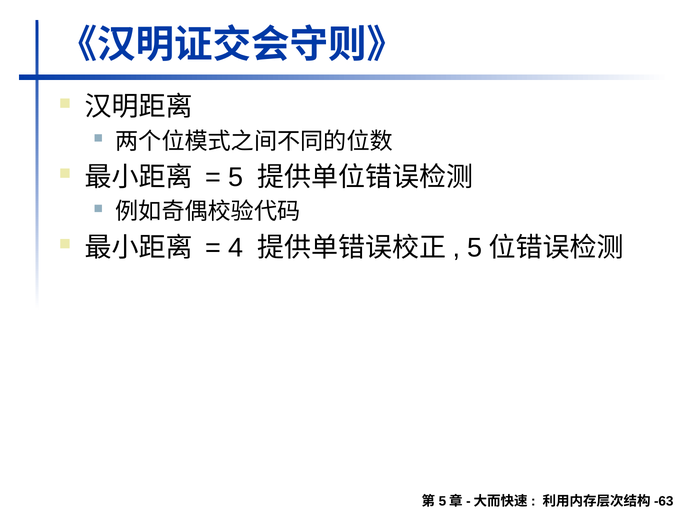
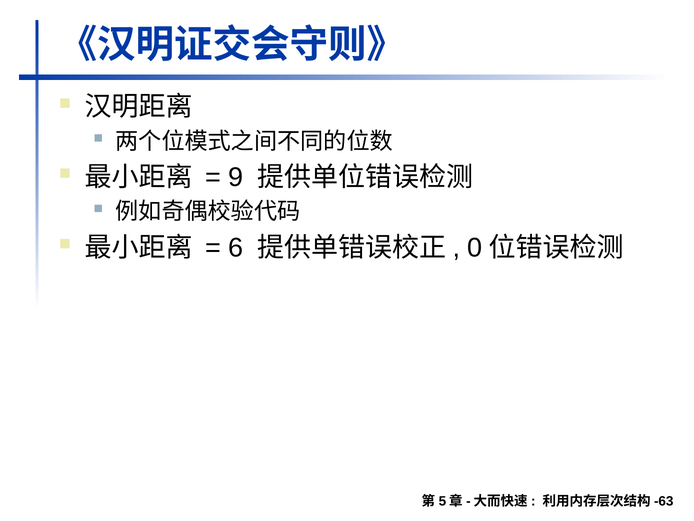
5 at (236, 177): 5 -> 9
4: 4 -> 6
5 at (475, 247): 5 -> 0
